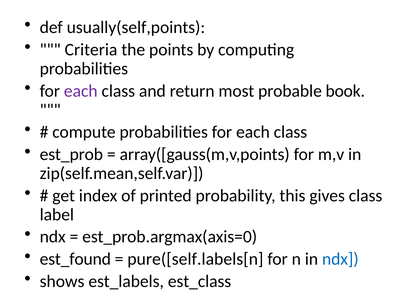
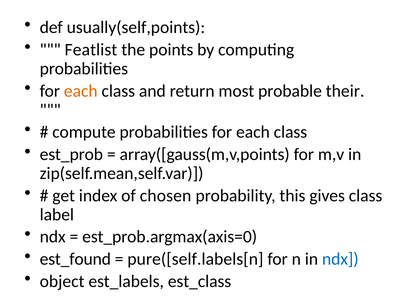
Criteria: Criteria -> Featlist
each at (81, 91) colour: purple -> orange
book: book -> their
printed: printed -> chosen
shows: shows -> object
